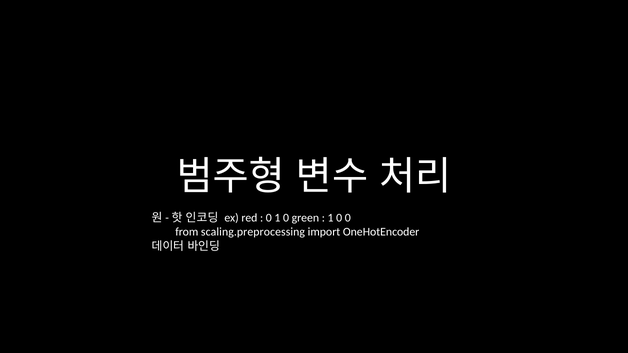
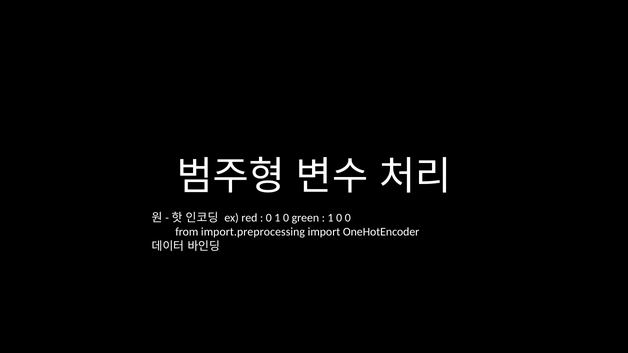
scaling.preprocessing: scaling.preprocessing -> import.preprocessing
